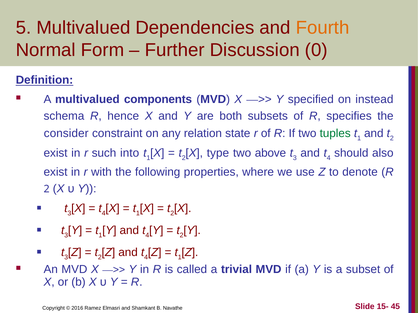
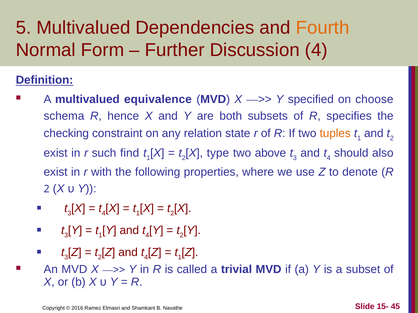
Discussion 0: 0 -> 4
components: components -> equivalence
instead: instead -> choose
consider: consider -> checking
tuples colour: green -> orange
into: into -> find
